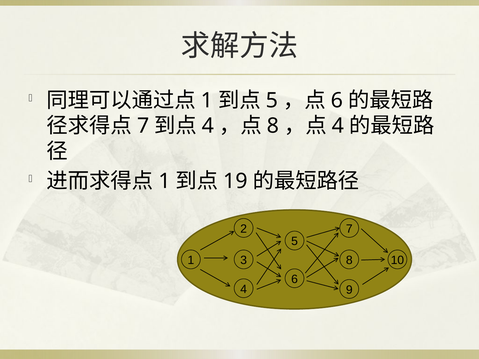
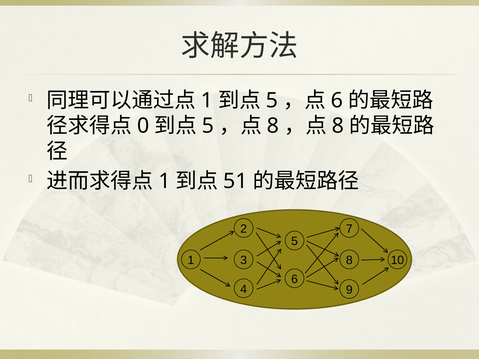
7 at (143, 126): 7 -> 0
4 at (208, 126): 4 -> 5
4 at (338, 126): 4 -> 8
19: 19 -> 51
